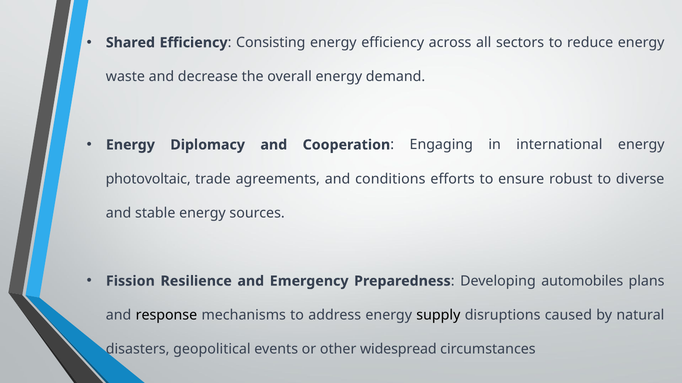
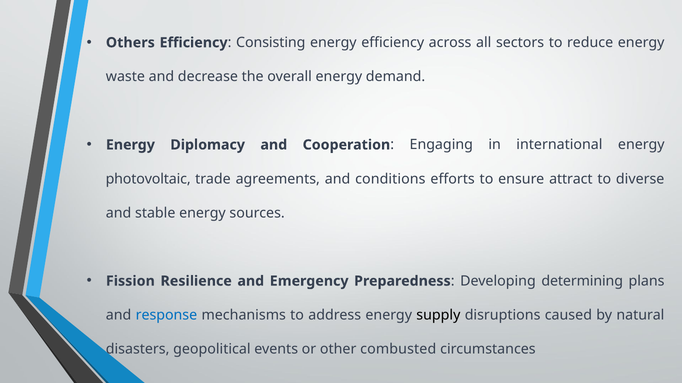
Shared: Shared -> Others
robust: robust -> attract
automobiles: automobiles -> determining
response colour: black -> blue
widespread: widespread -> combusted
